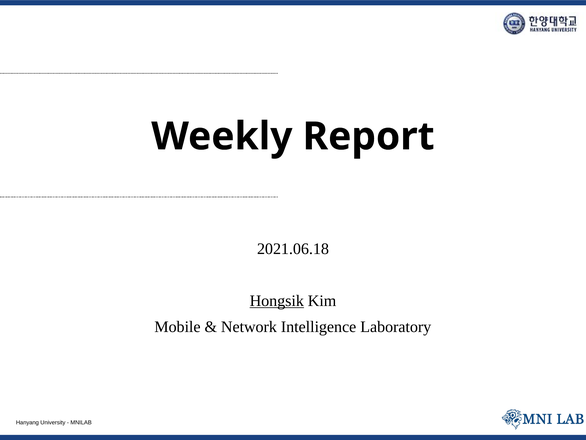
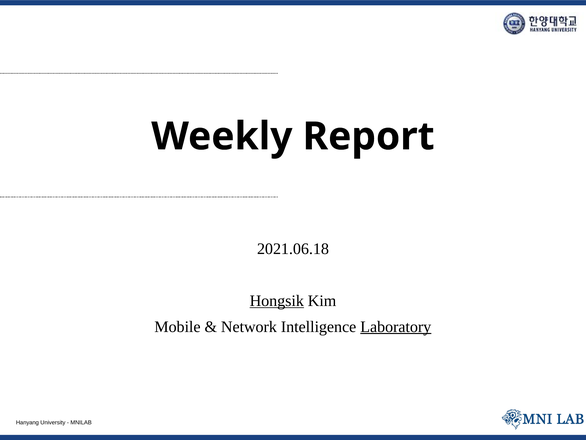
Laboratory underline: none -> present
